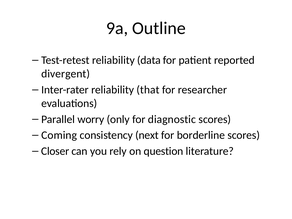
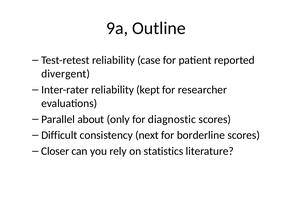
data: data -> case
that: that -> kept
worry: worry -> about
Coming: Coming -> Difficult
question: question -> statistics
